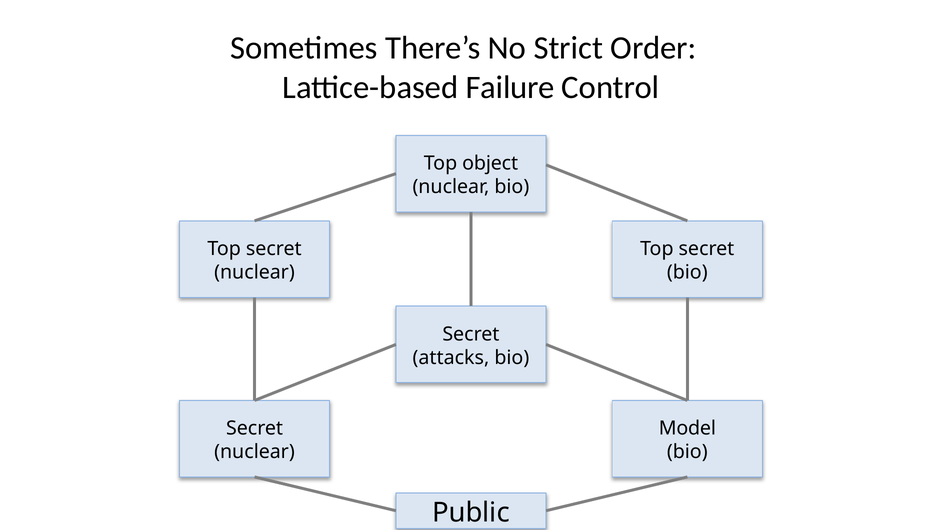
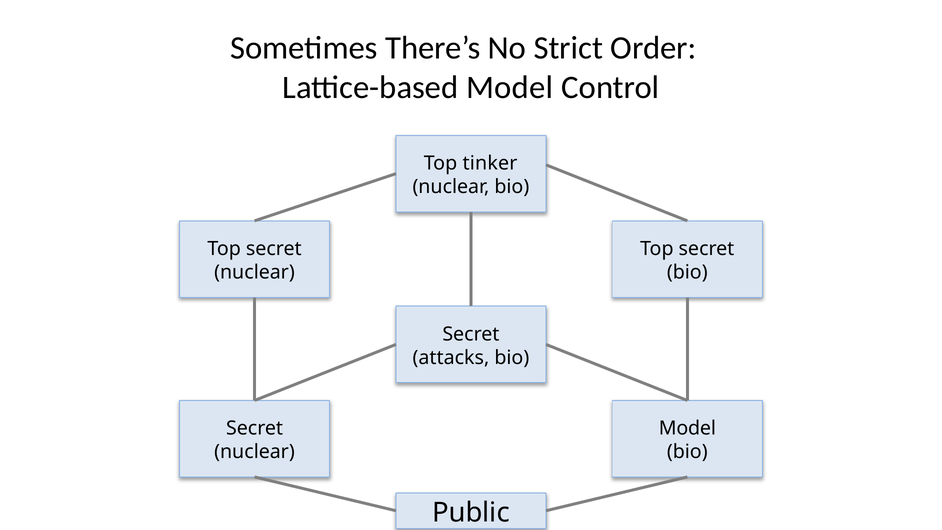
Lattice-based Failure: Failure -> Model
object: object -> tinker
